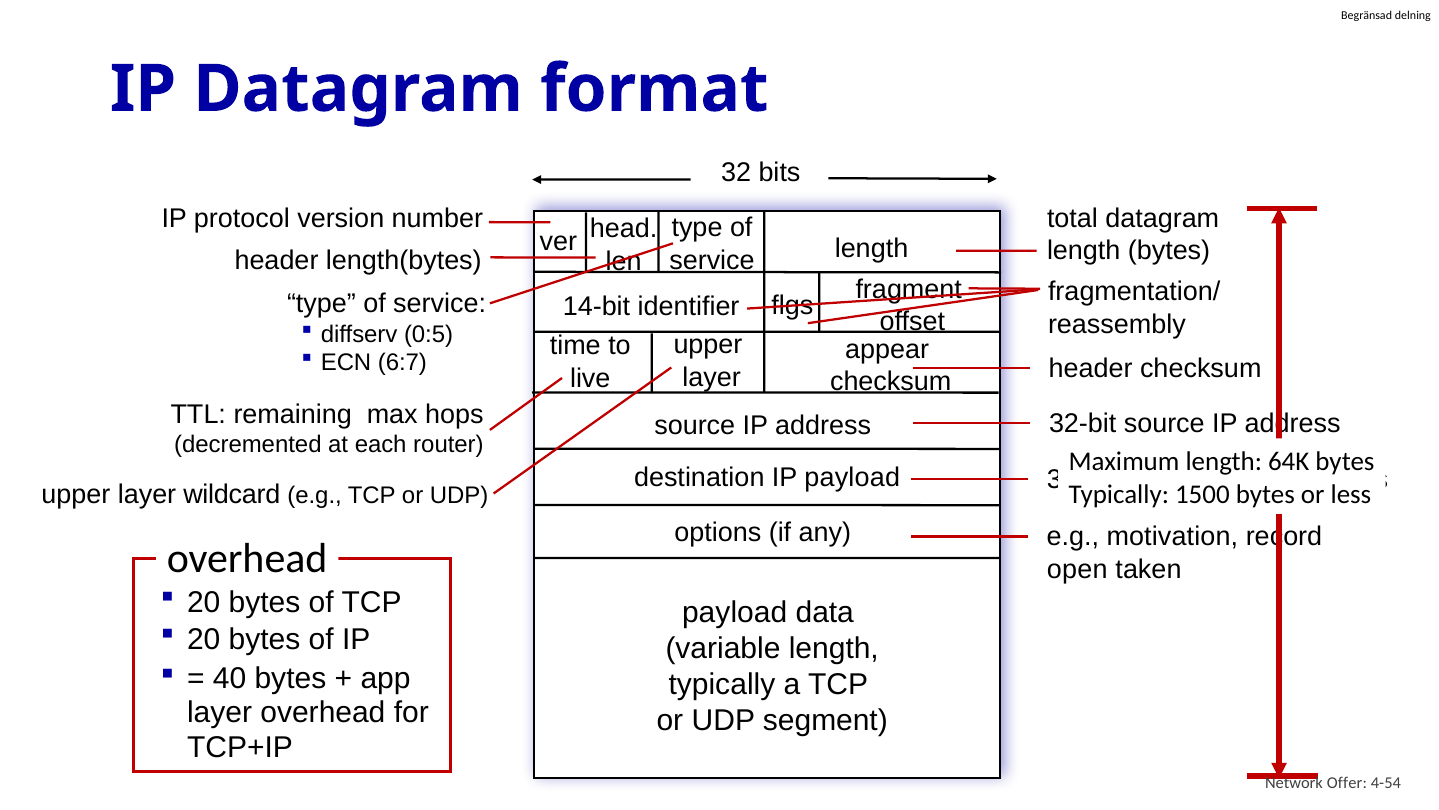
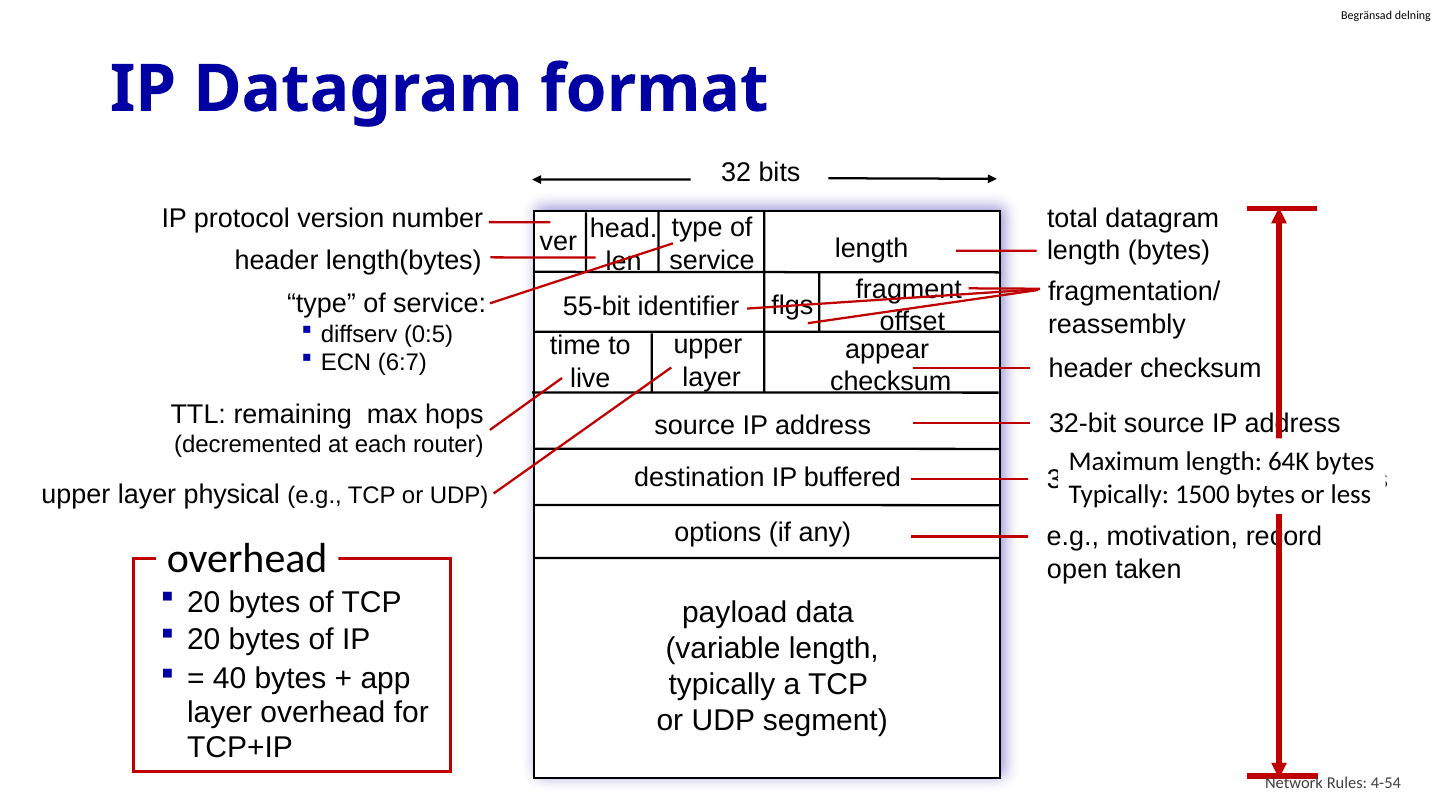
14-bit: 14-bit -> 55-bit
IP payload: payload -> buffered
wildcard: wildcard -> physical
Offer: Offer -> Rules
